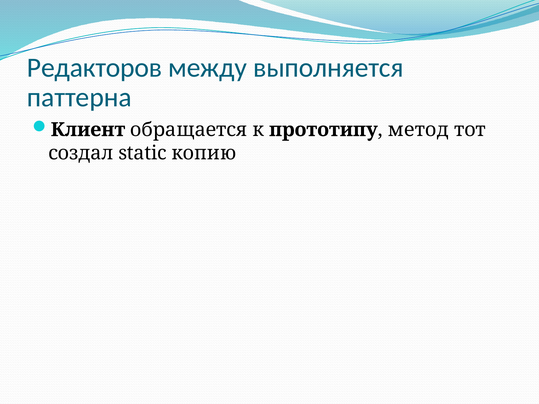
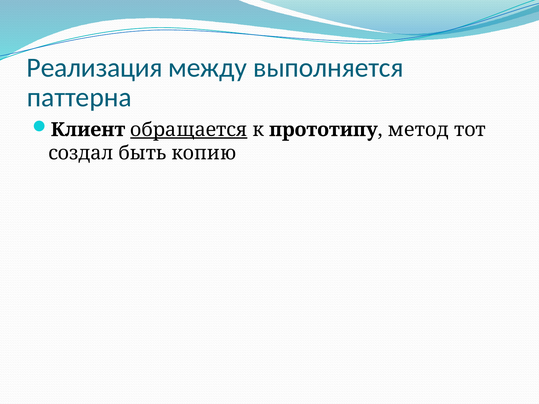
Редакторов: Редакторов -> Реализация
обращается underline: none -> present
static: static -> быть
